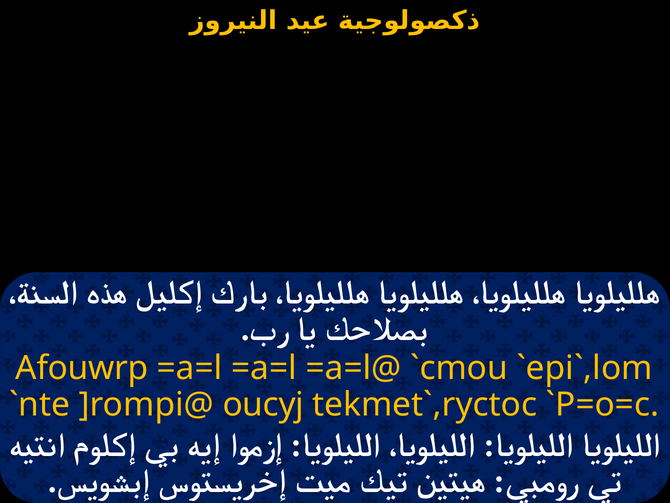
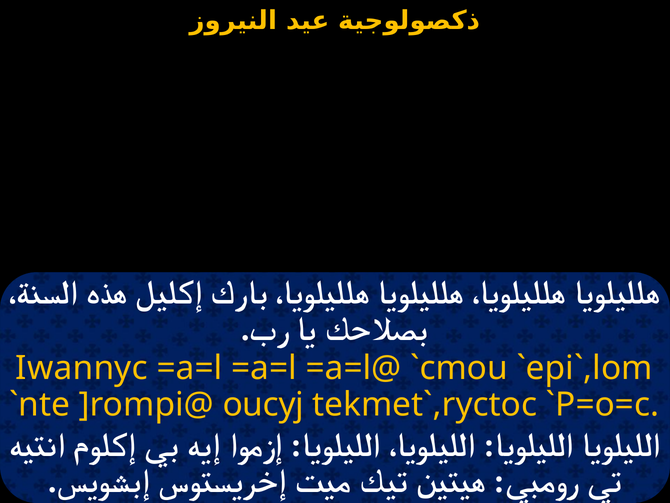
Afouwrp: Afouwrp -> Iwannyc
